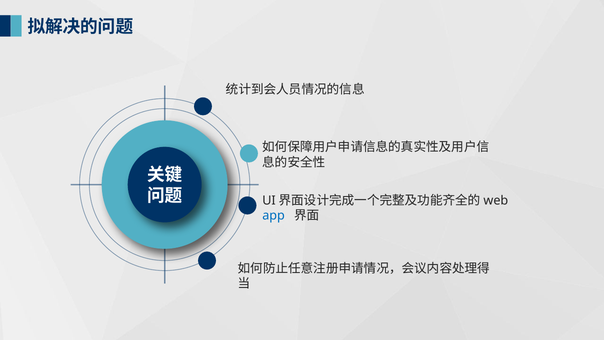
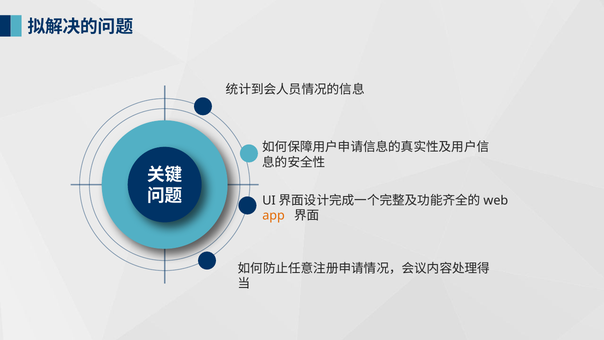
app colour: blue -> orange
